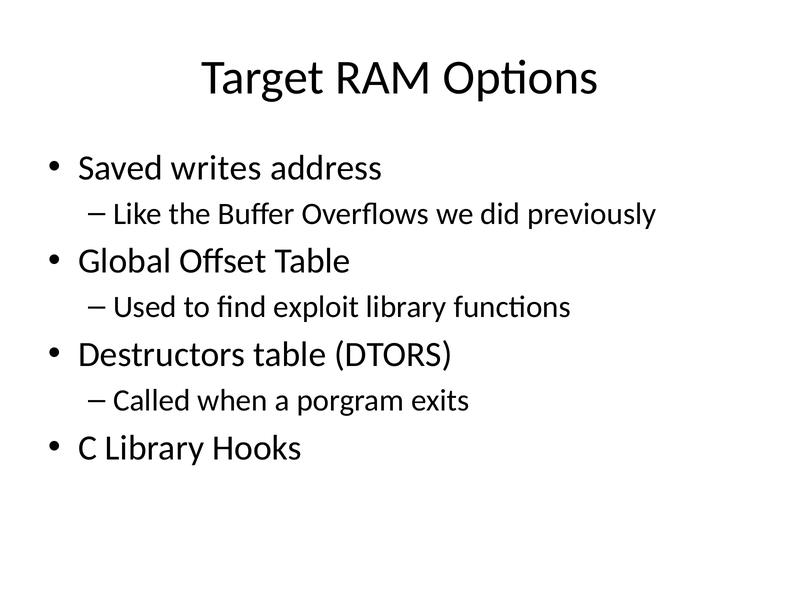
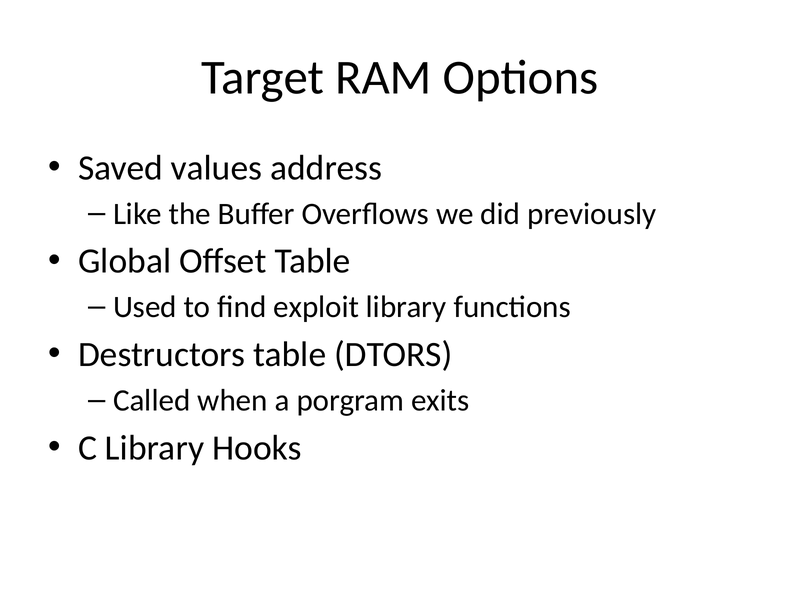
writes: writes -> values
